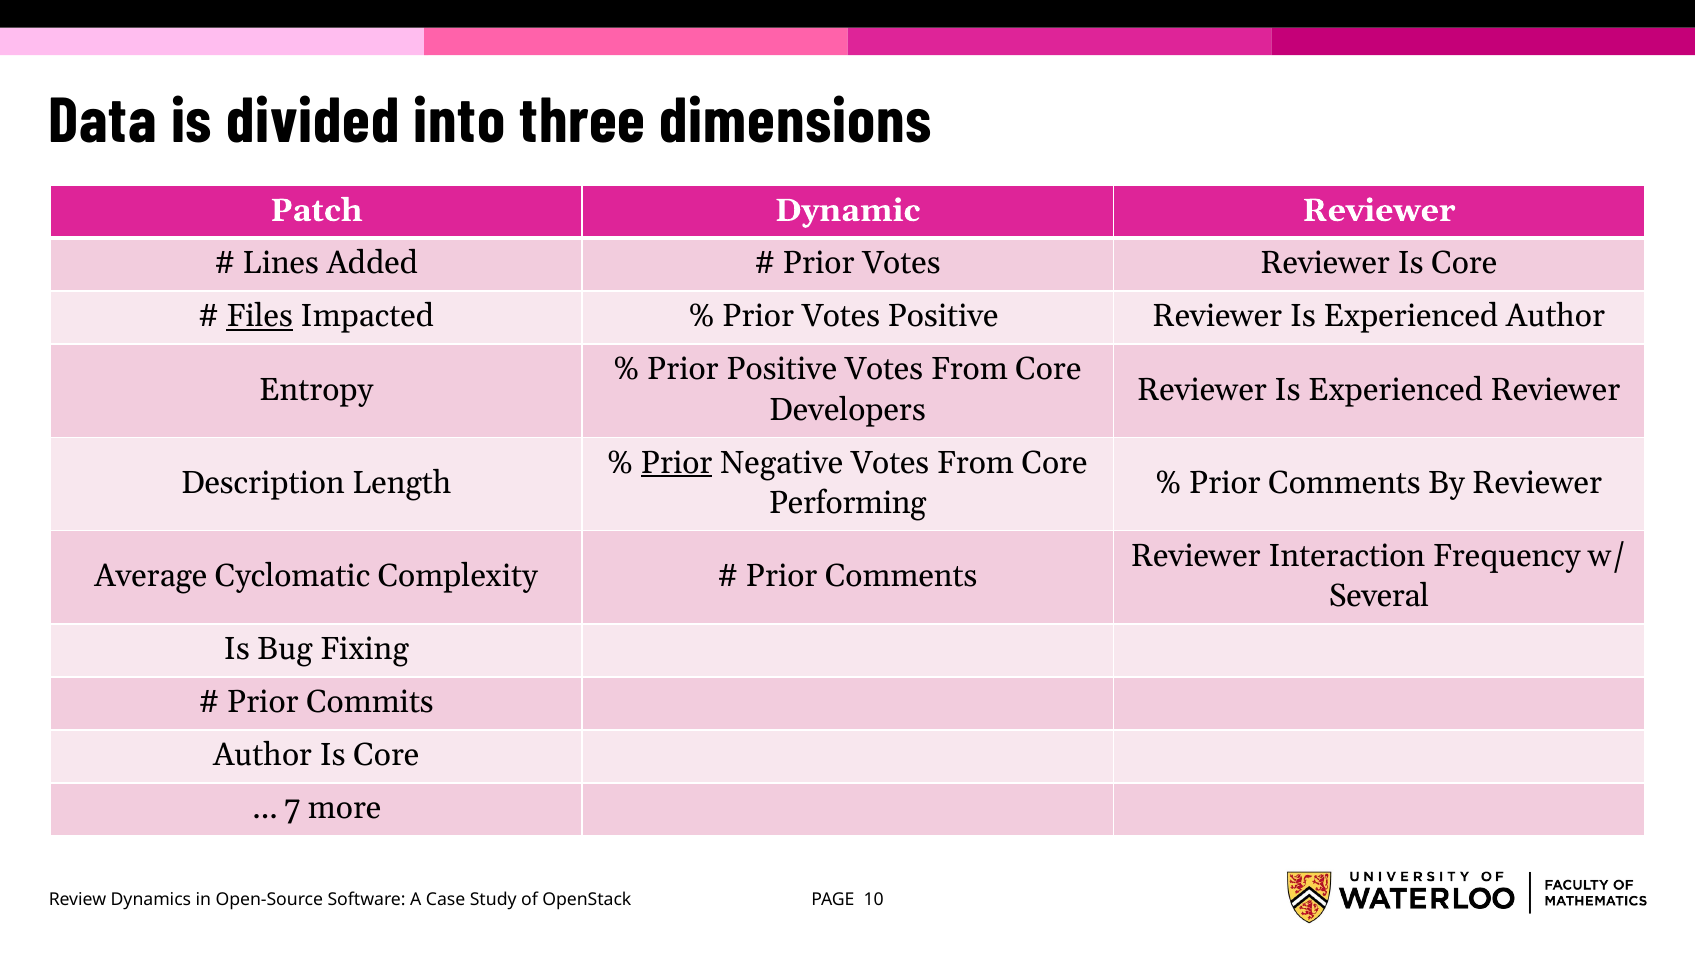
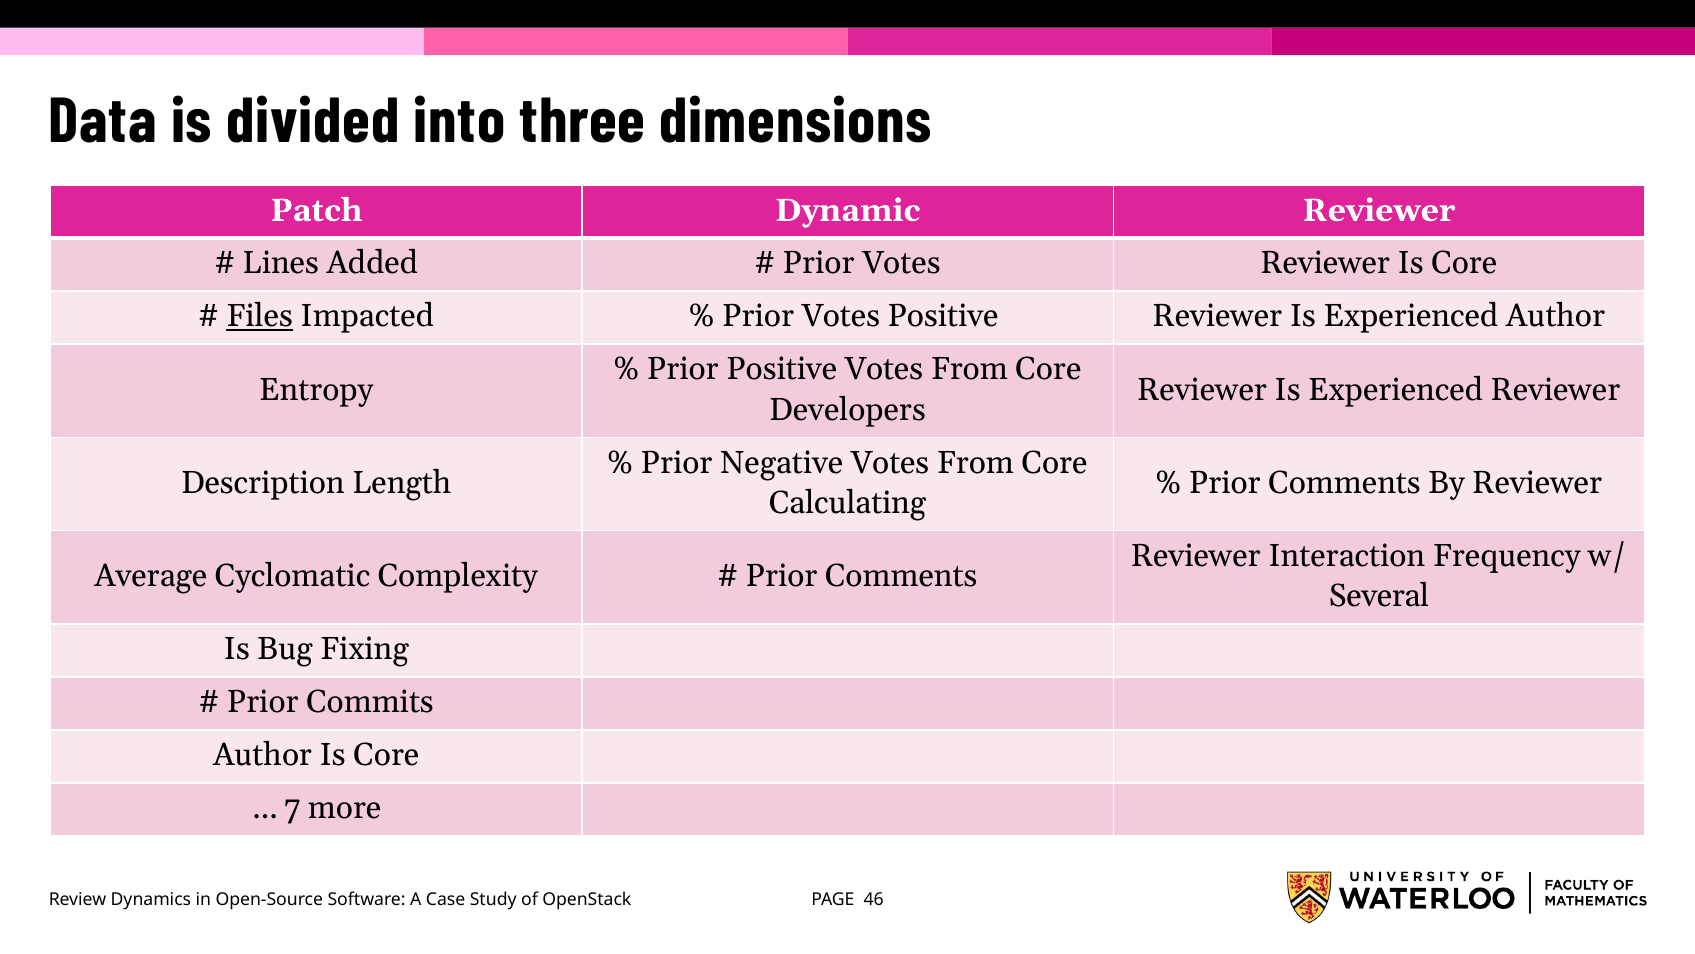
Prior at (677, 462) underline: present -> none
Performing: Performing -> Calculating
10: 10 -> 46
